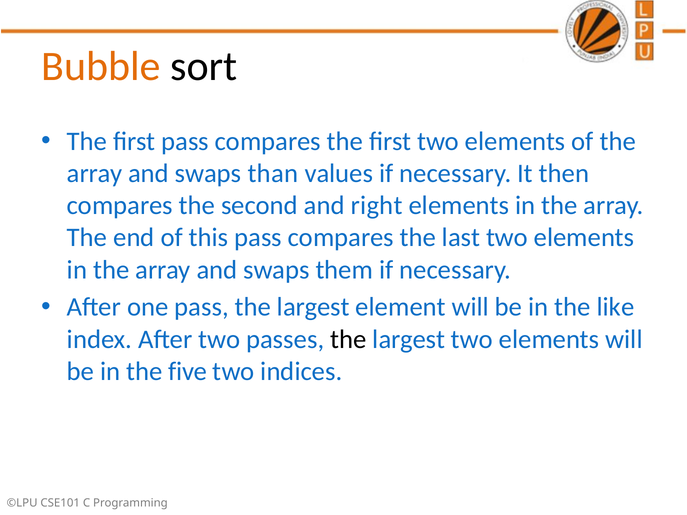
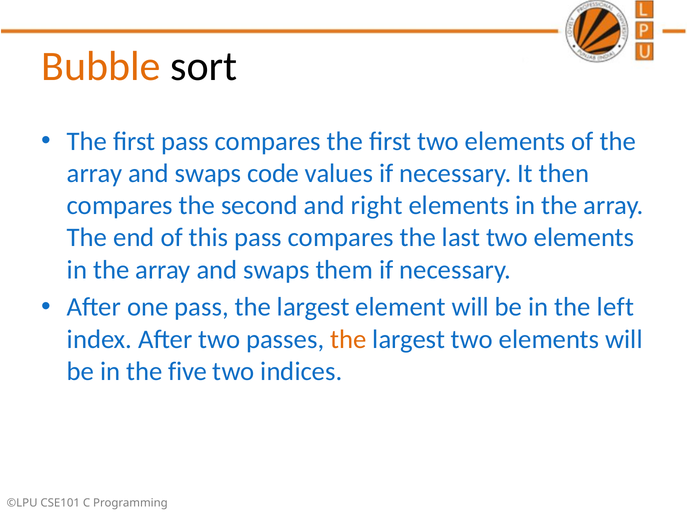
than: than -> code
like: like -> left
the at (348, 339) colour: black -> orange
